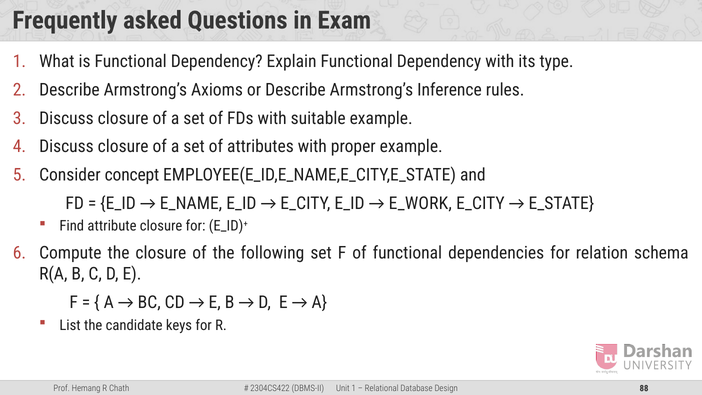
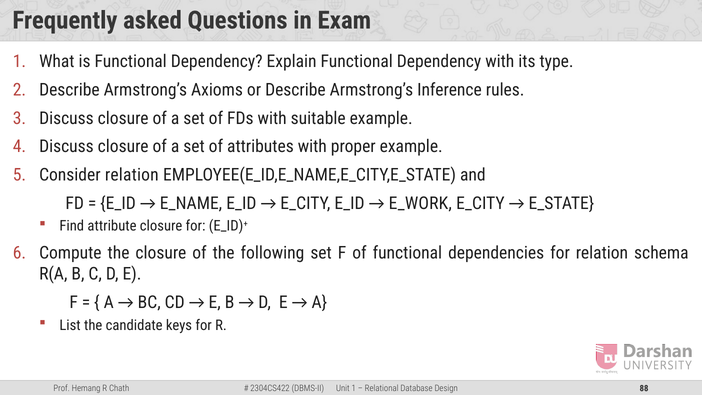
Consider concept: concept -> relation
